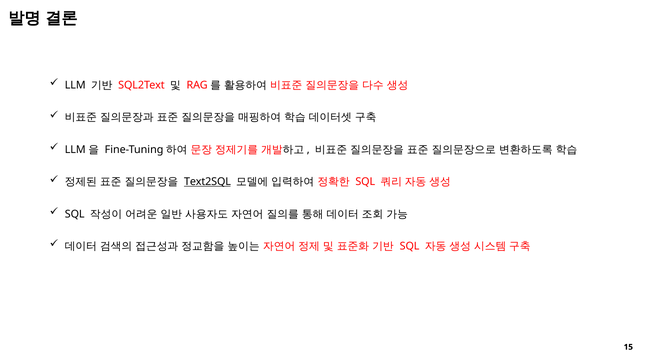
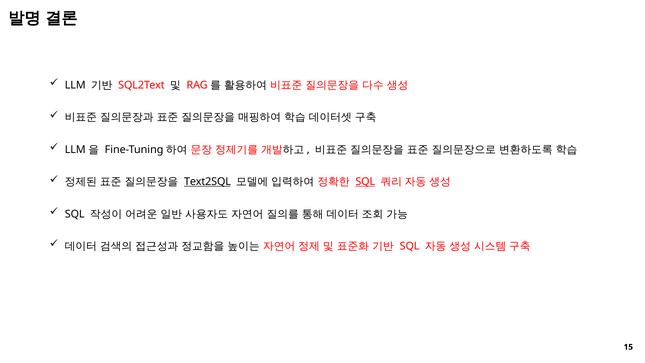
SQL at (365, 182) underline: none -> present
